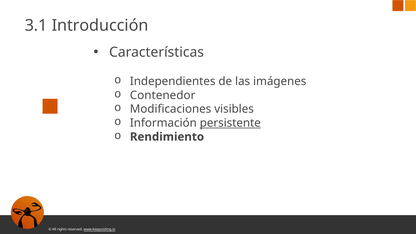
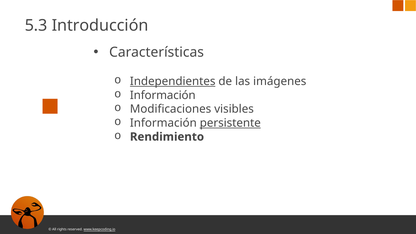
3.1: 3.1 -> 5.3
Independientes underline: none -> present
Contenedor at (163, 95): Contenedor -> Información
